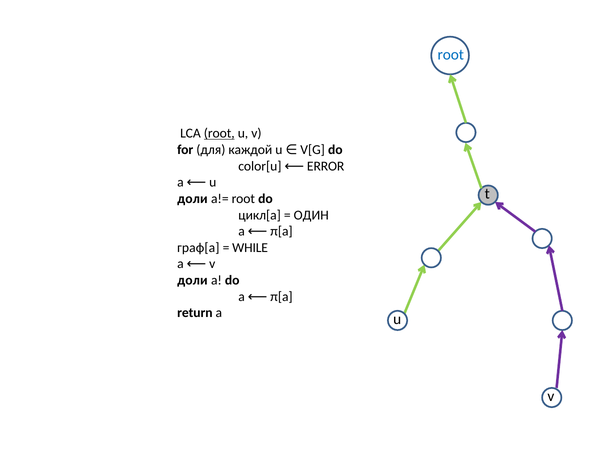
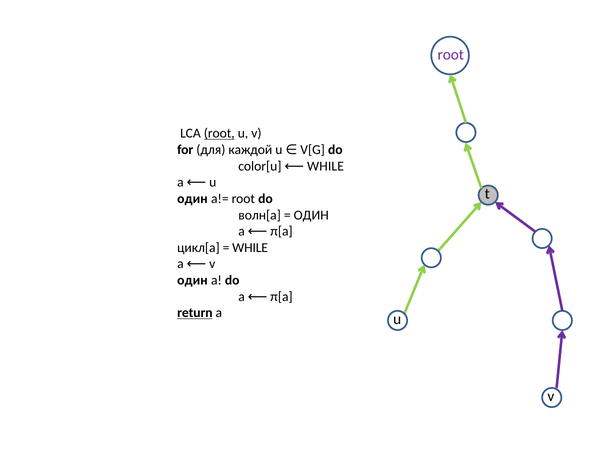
root at (451, 55) colour: blue -> purple
color[u ERROR: ERROR -> WHILE
доли at (192, 199): доли -> один
цикл[a: цикл[a -> волн[a
граф[a: граф[a -> цикл[a
доли at (192, 280): доли -> один
return underline: none -> present
